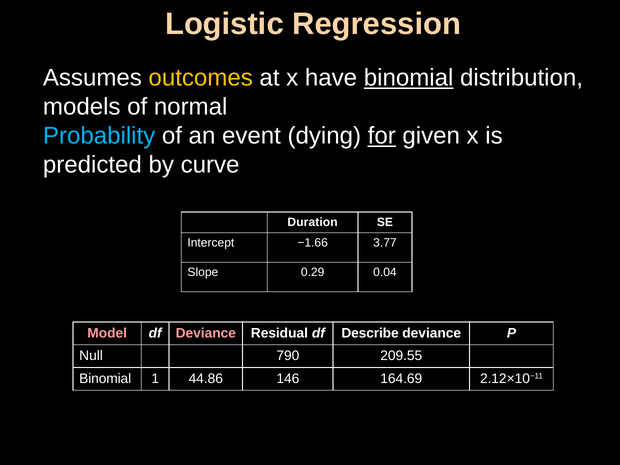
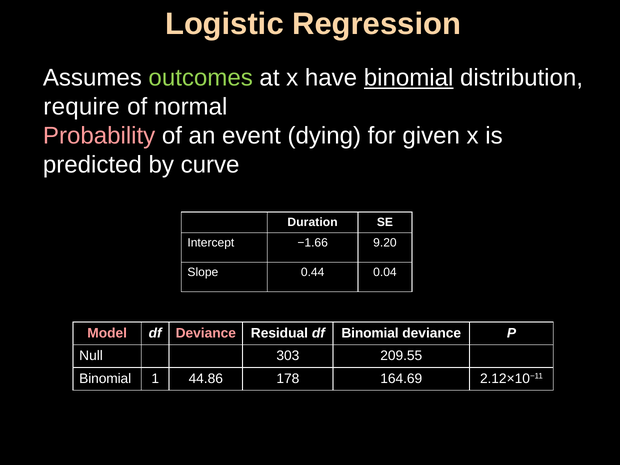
outcomes colour: yellow -> light green
models: models -> require
Probability colour: light blue -> pink
for underline: present -> none
3.77: 3.77 -> 9.20
0.29: 0.29 -> 0.44
df Describe: Describe -> Binomial
790: 790 -> 303
146: 146 -> 178
